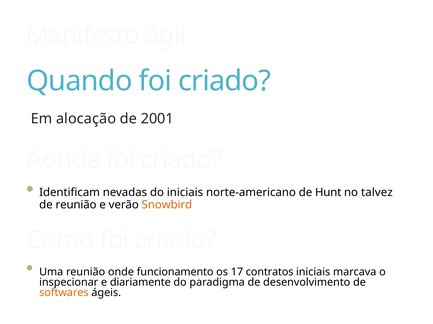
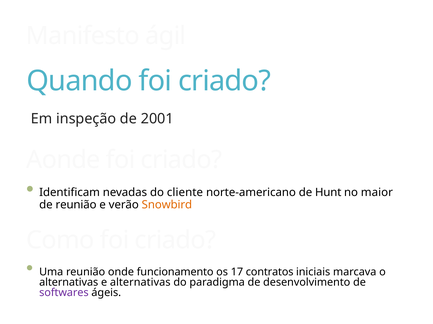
alocação: alocação -> inspeção
do iniciais: iniciais -> cliente
talvez: talvez -> maior
inspecionar at (69, 283): inspecionar -> alternativas
e diariamente: diariamente -> alternativas
softwares colour: orange -> purple
